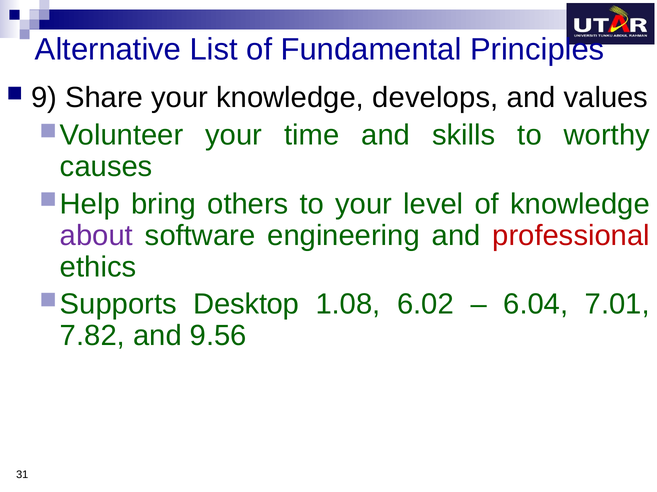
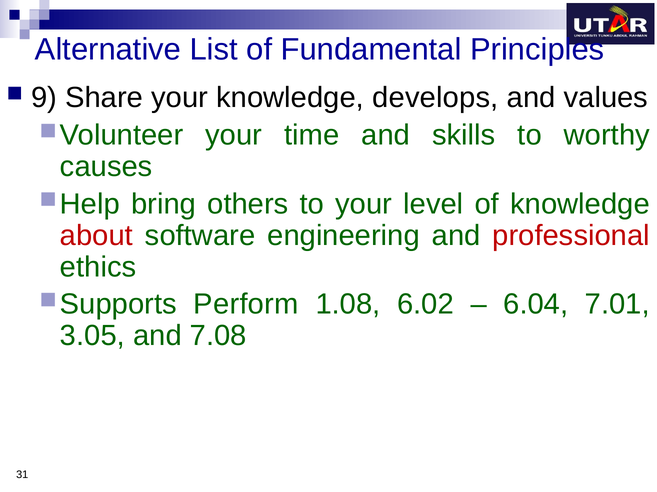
about colour: purple -> red
Desktop: Desktop -> Perform
7.82: 7.82 -> 3.05
9.56: 9.56 -> 7.08
